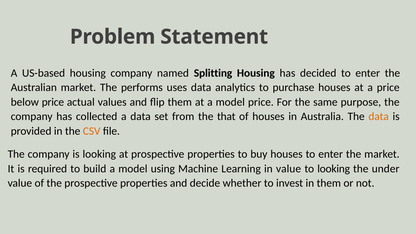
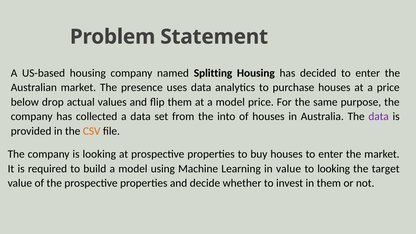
performs: performs -> presence
below price: price -> drop
that: that -> into
data at (379, 117) colour: orange -> purple
under: under -> target
